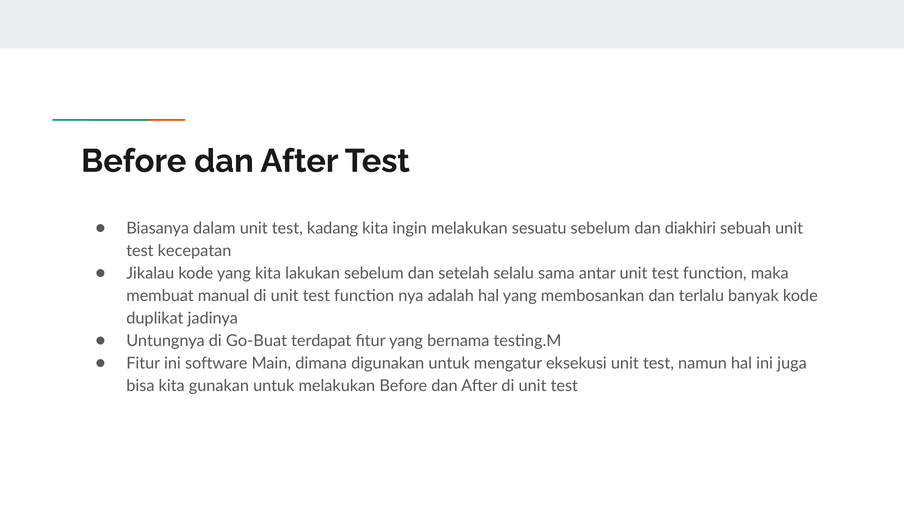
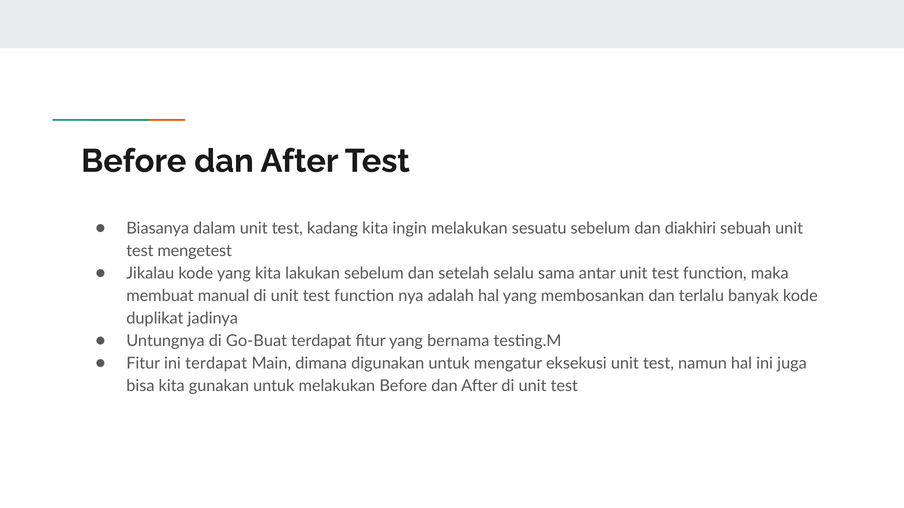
kecepatan: kecepatan -> mengetest
ini software: software -> terdapat
